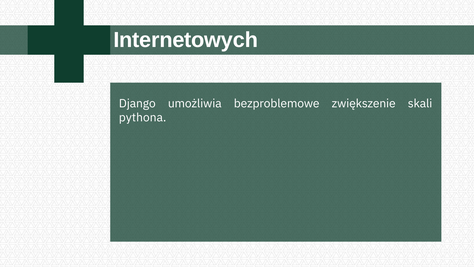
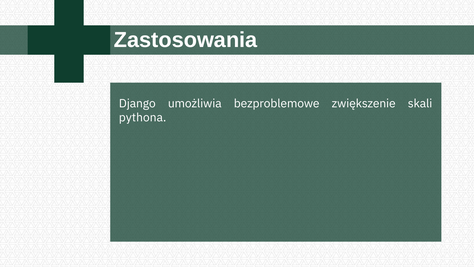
Internetowych: Internetowych -> Zastosowania
